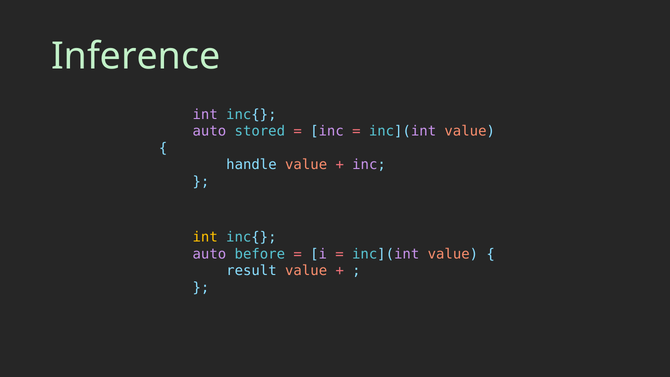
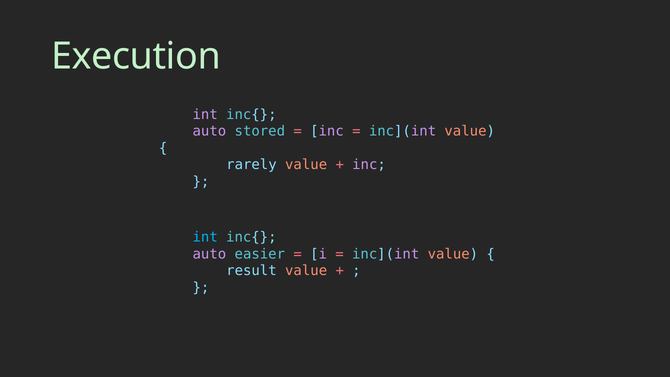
Inference: Inference -> Execution
handle: handle -> rarely
int at (205, 237) colour: yellow -> light blue
before: before -> easier
